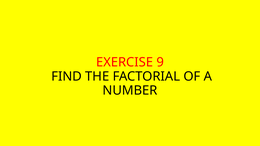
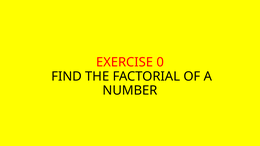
9: 9 -> 0
